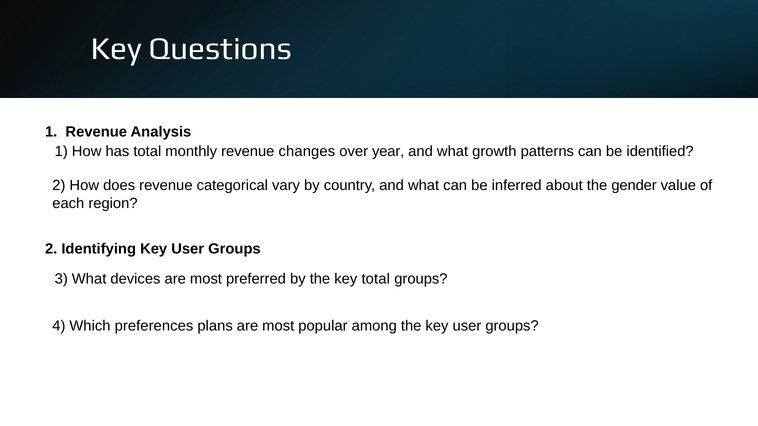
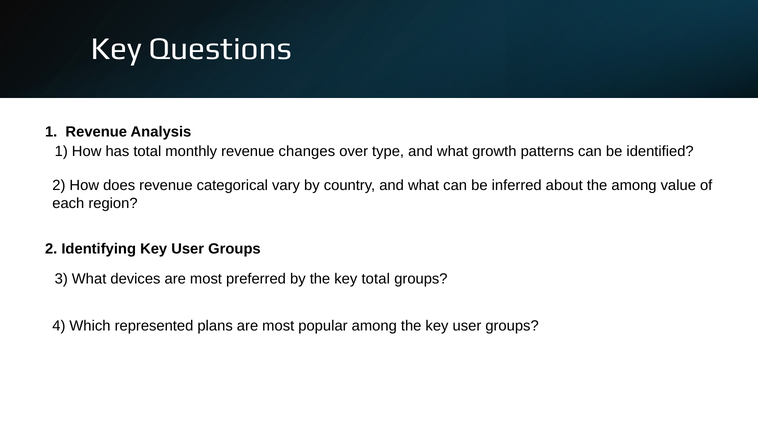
year: year -> type
the gender: gender -> among
preferences: preferences -> represented
